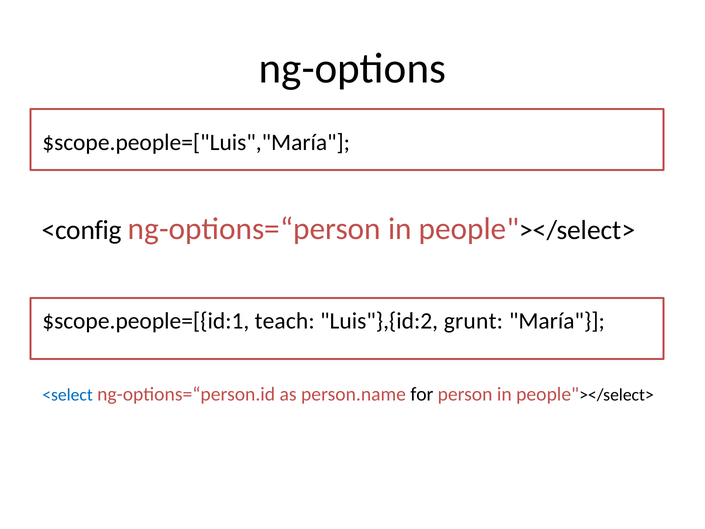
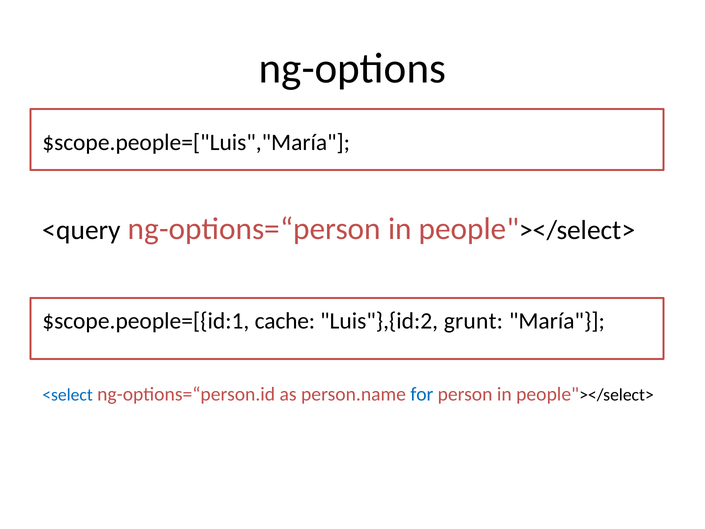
<config: <config -> <query
teach: teach -> cache
for colour: black -> blue
